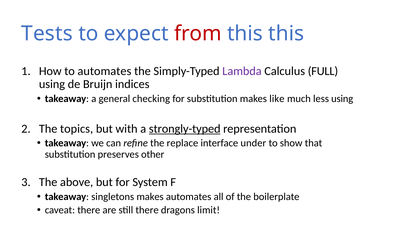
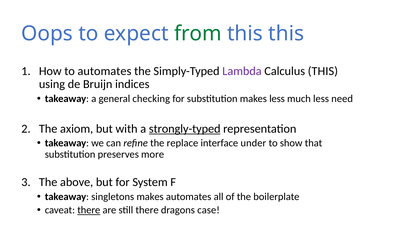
Tests: Tests -> Oops
from colour: red -> green
Calculus FULL: FULL -> THIS
makes like: like -> less
less using: using -> need
topics: topics -> axiom
other: other -> more
there at (89, 210) underline: none -> present
limit: limit -> case
